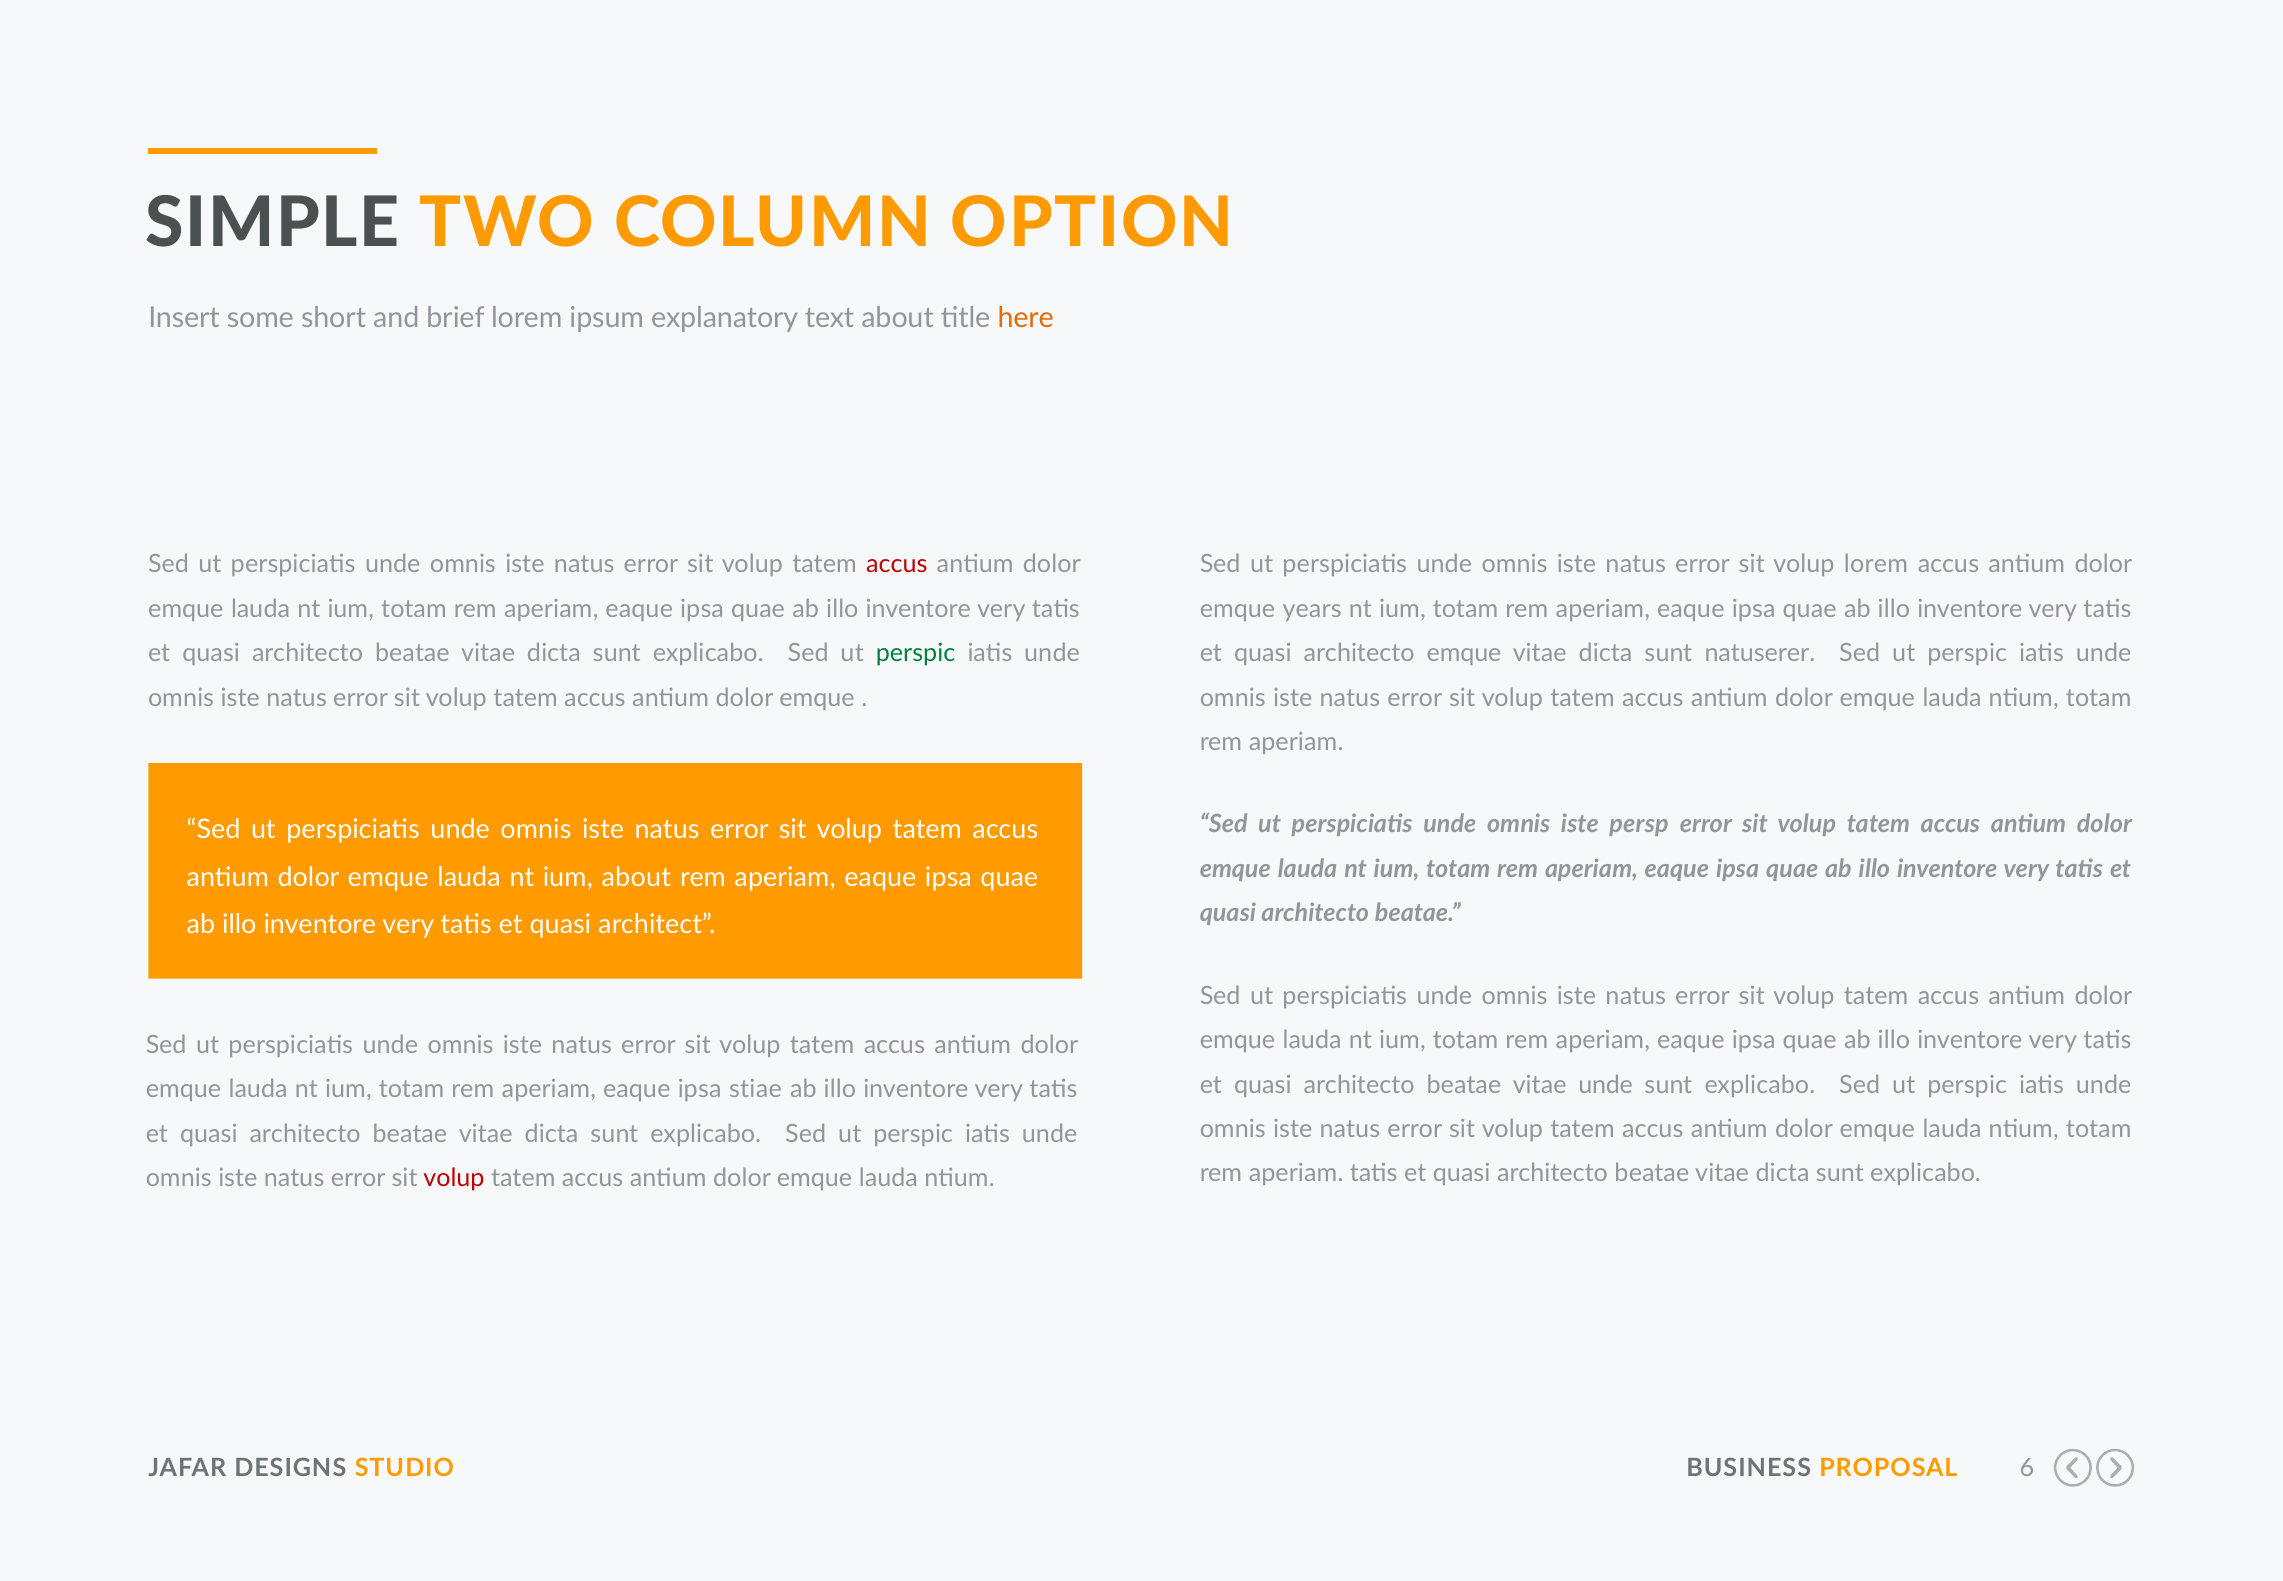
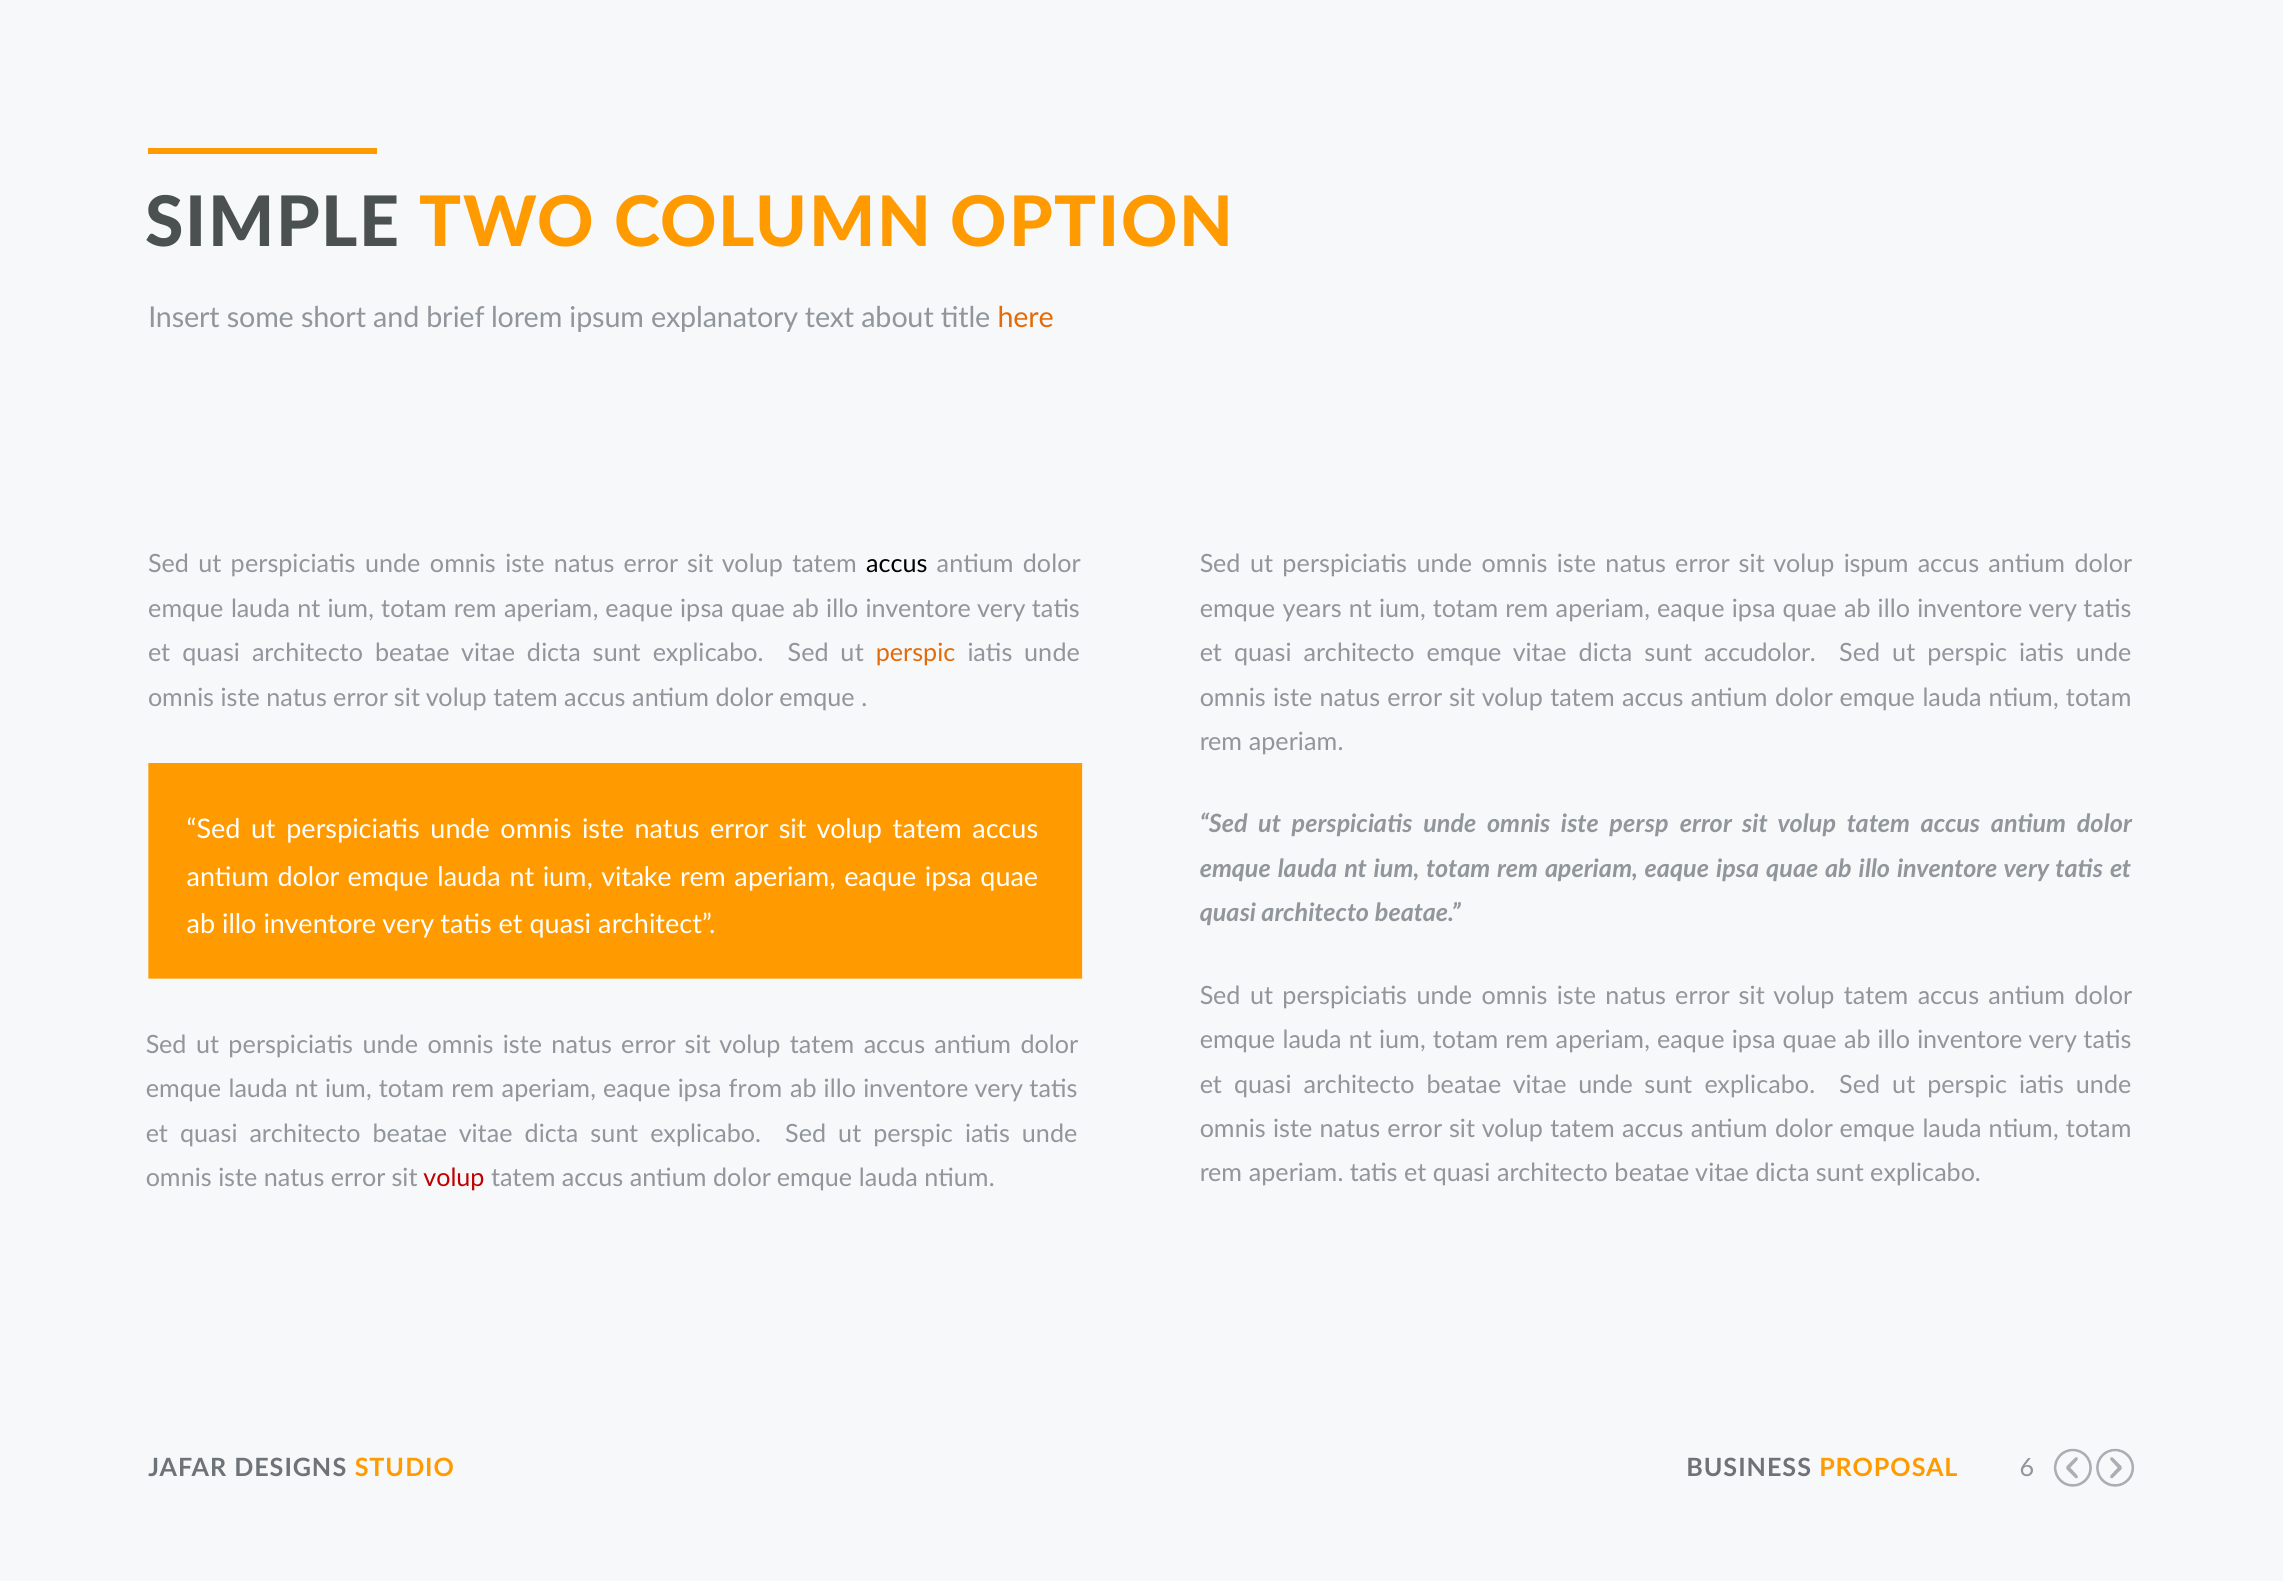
accus at (897, 564) colour: red -> black
volup lorem: lorem -> ispum
perspic at (916, 653) colour: green -> orange
natuserer: natuserer -> accudolor
ium about: about -> vitake
stiae: stiae -> from
